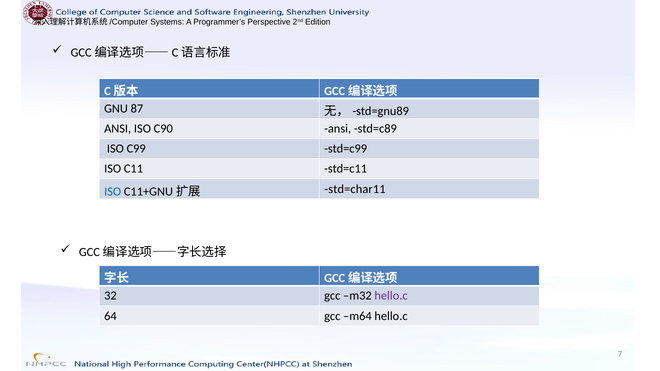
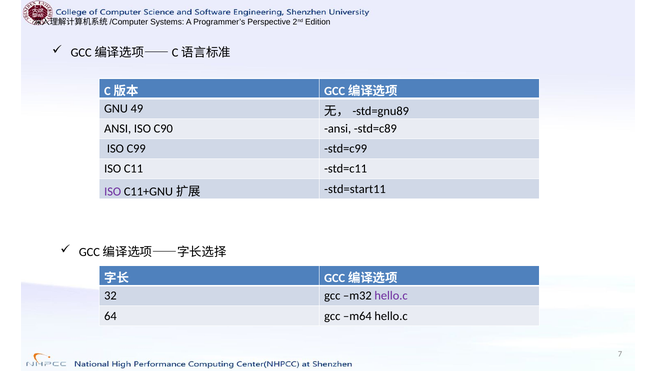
87: 87 -> 49
ISO at (113, 192) colour: blue -> purple
std=char11: std=char11 -> std=start11
